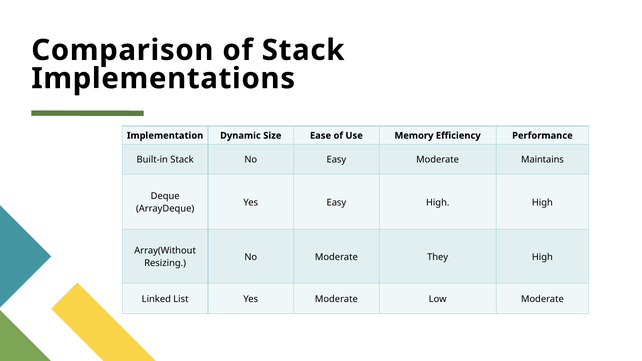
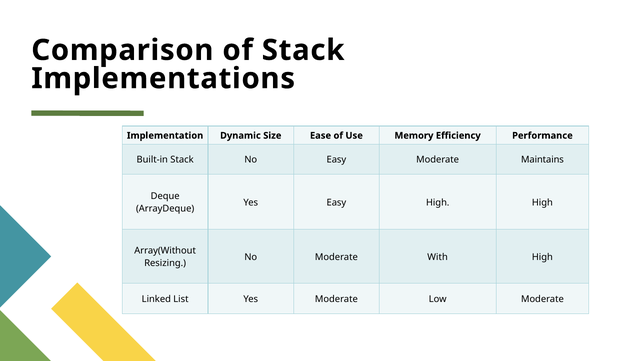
They: They -> With
